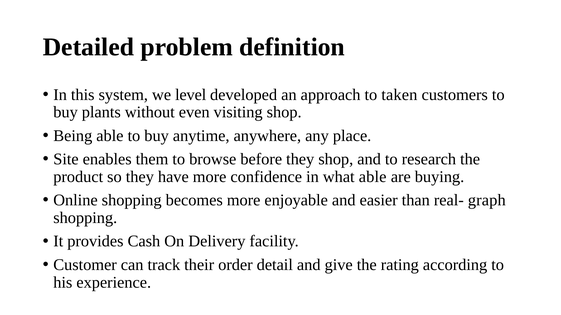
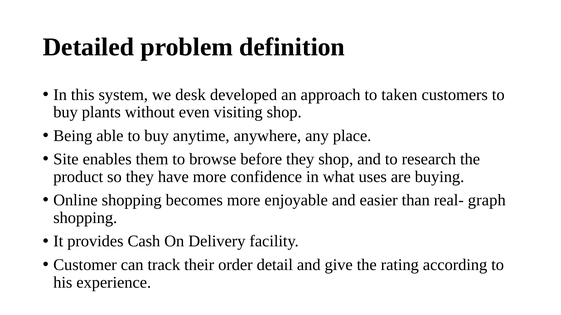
level: level -> desk
what able: able -> uses
